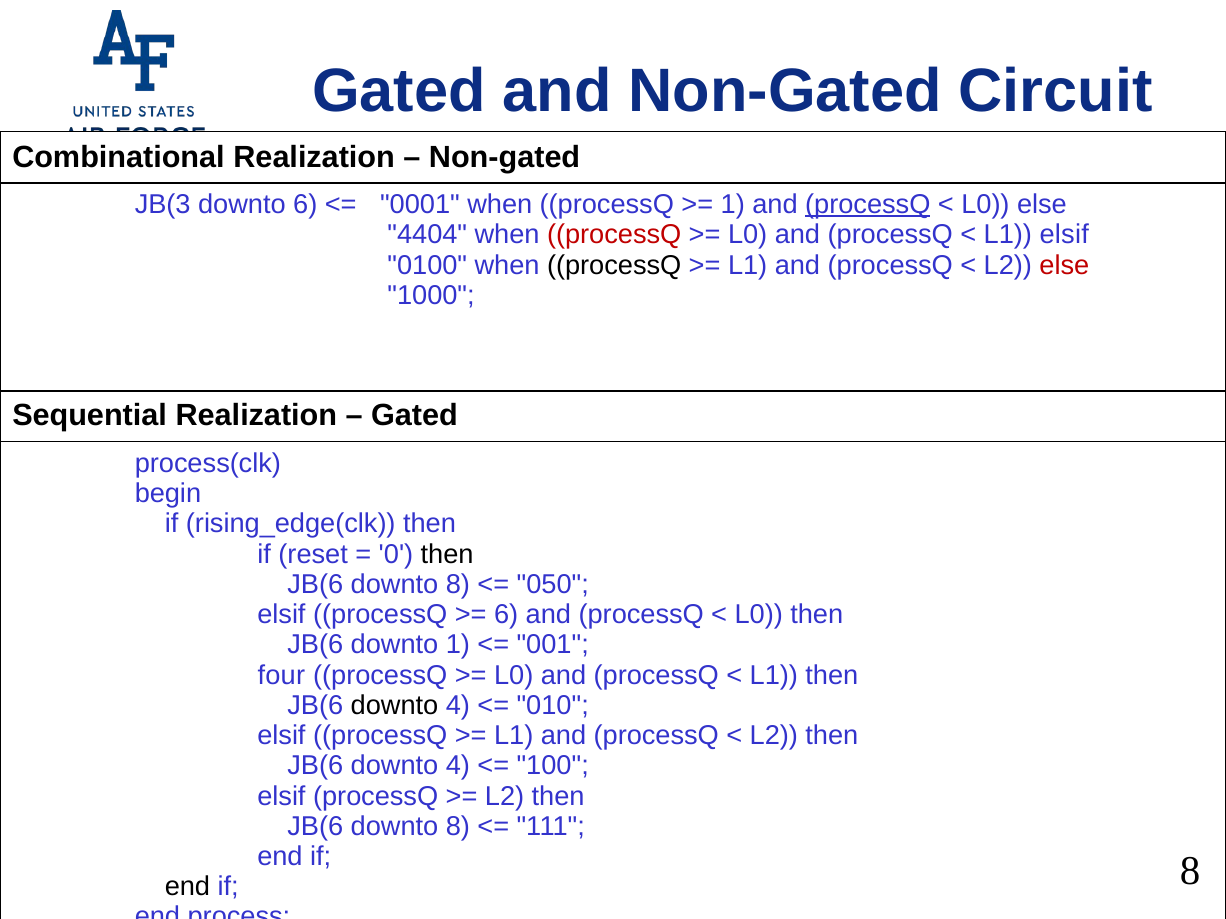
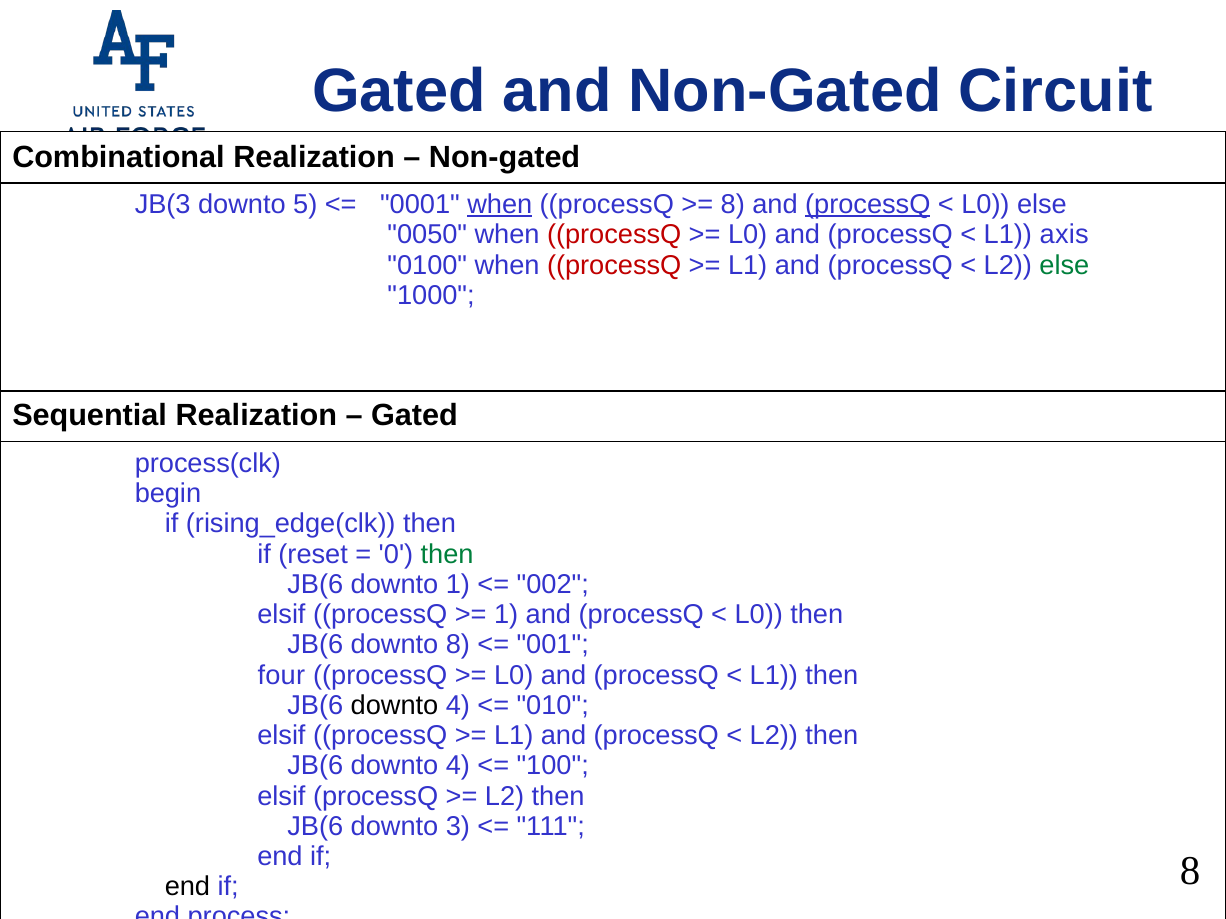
downto 6: 6 -> 5
when at (500, 205) underline: none -> present
1 at (733, 205): 1 -> 8
4404: 4404 -> 0050
L1 elsif: elsif -> axis
processQ at (614, 265) colour: black -> red
else at (1064, 265) colour: red -> green
then at (447, 554) colour: black -> green
8 at (458, 585): 8 -> 1
050: 050 -> 002
6 at (506, 615): 6 -> 1
downto 1: 1 -> 8
8 at (458, 827): 8 -> 3
